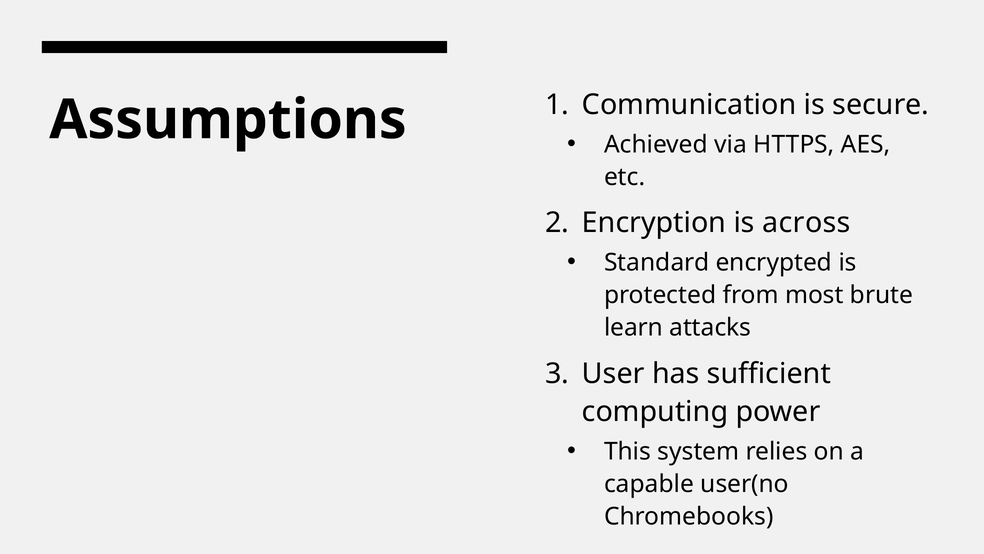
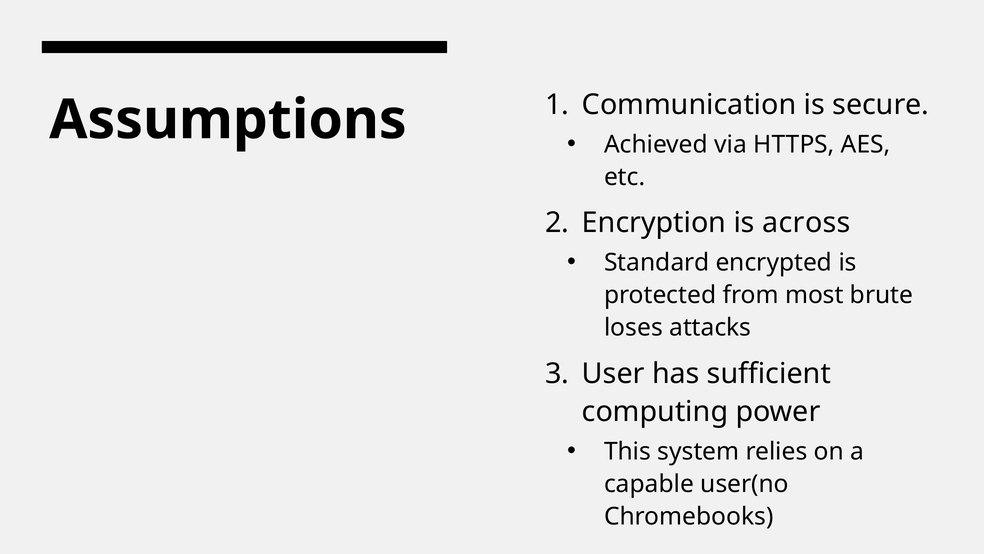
learn: learn -> loses
